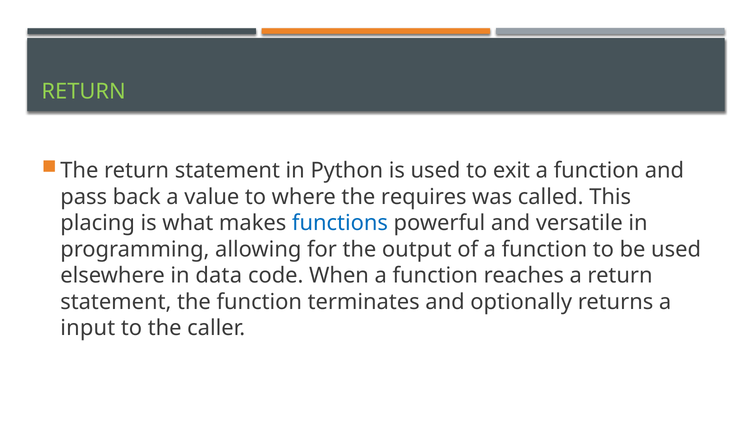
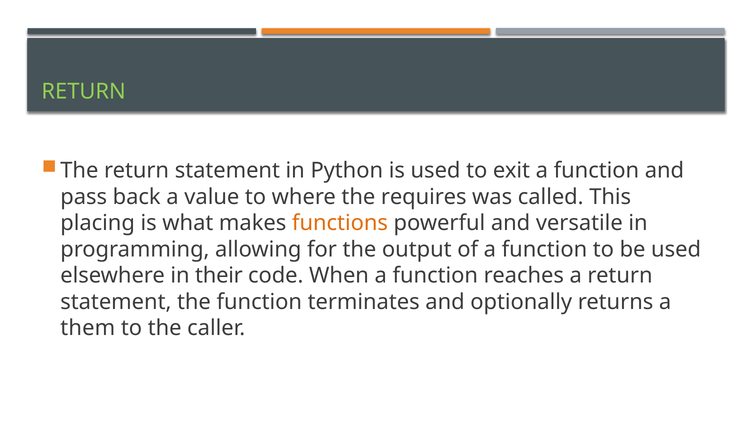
functions colour: blue -> orange
data: data -> their
input: input -> them
